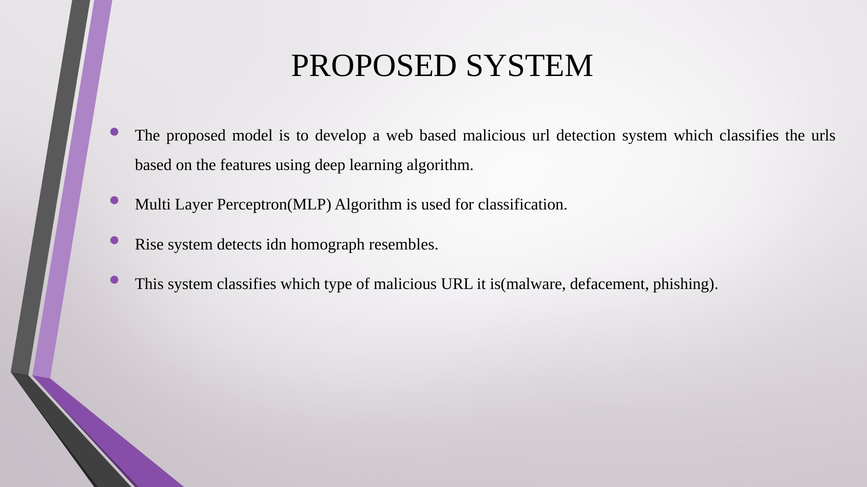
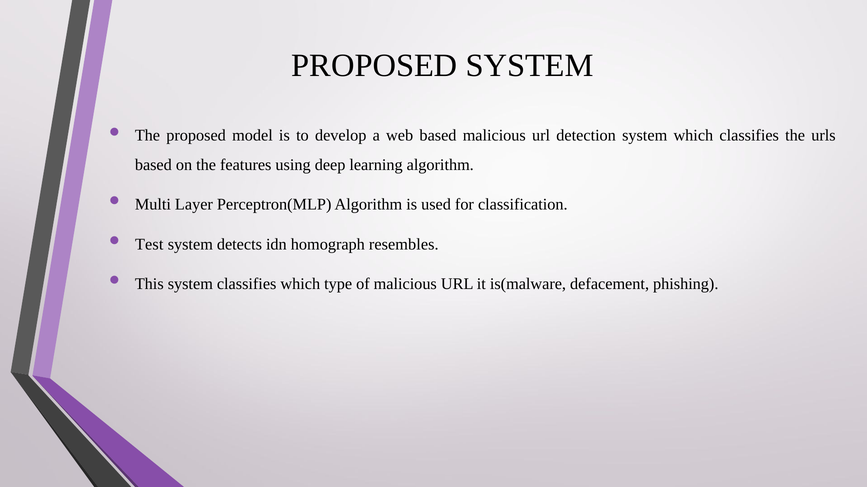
Rise: Rise -> Test
